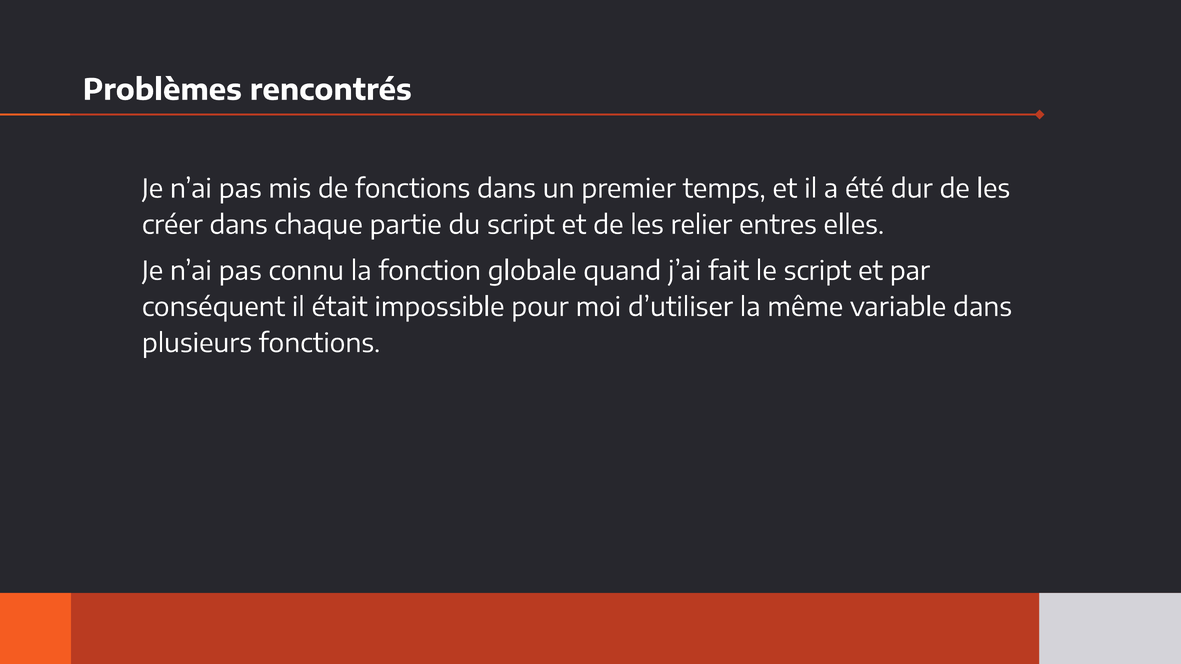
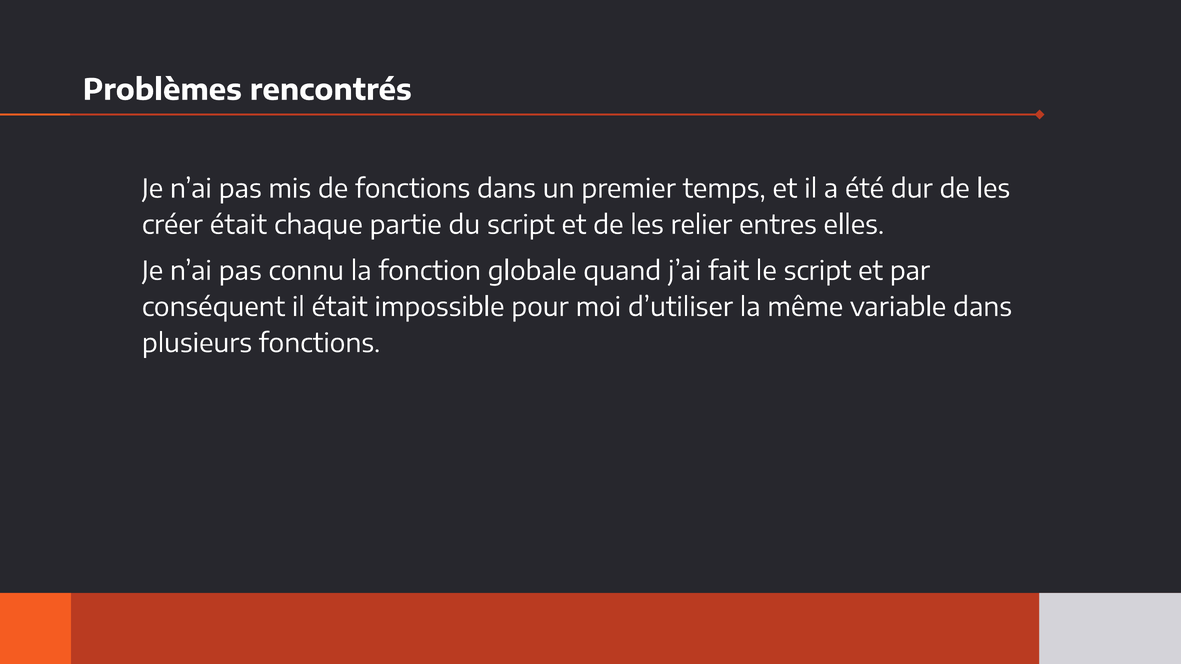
créer dans: dans -> était
